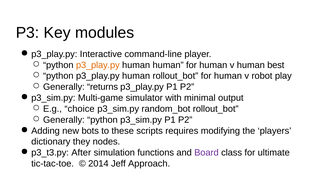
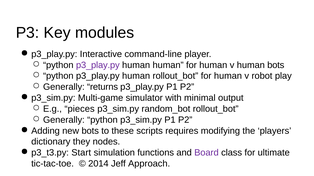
p3_play.py at (98, 65) colour: orange -> purple
human best: best -> bots
choice: choice -> pieces
After: After -> Start
